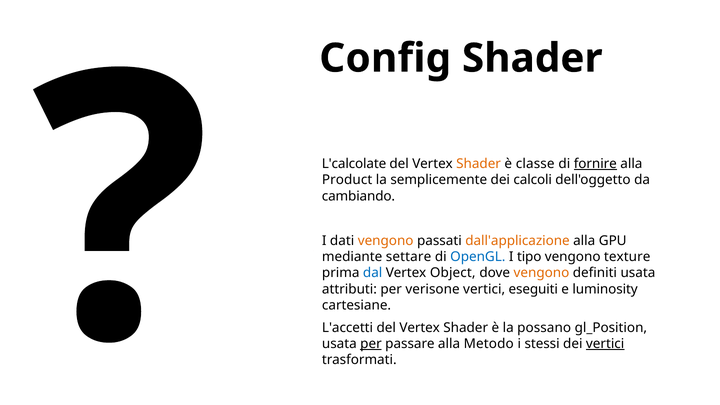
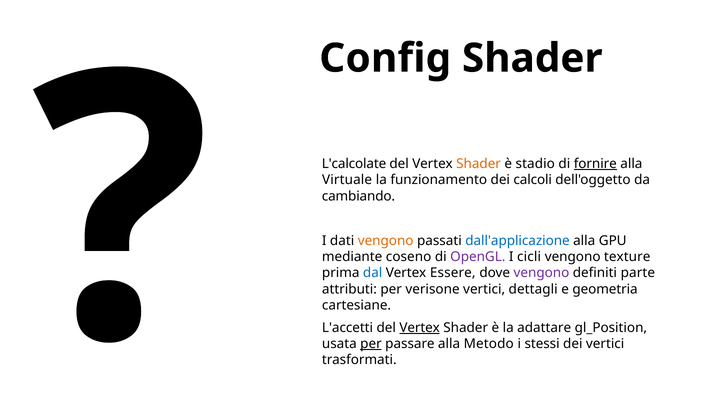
classe: classe -> stadio
Product: Product -> Virtuale
semplicemente: semplicemente -> funzionamento
dall'applicazione colour: orange -> blue
settare: settare -> coseno
OpenGL colour: blue -> purple
tipo: tipo -> cicli
Object: Object -> Essere
vengono at (541, 273) colour: orange -> purple
definiti usata: usata -> parte
eseguiti: eseguiti -> dettagli
luminosity: luminosity -> geometria
Vertex at (420, 328) underline: none -> present
possano: possano -> adattare
vertici at (605, 344) underline: present -> none
